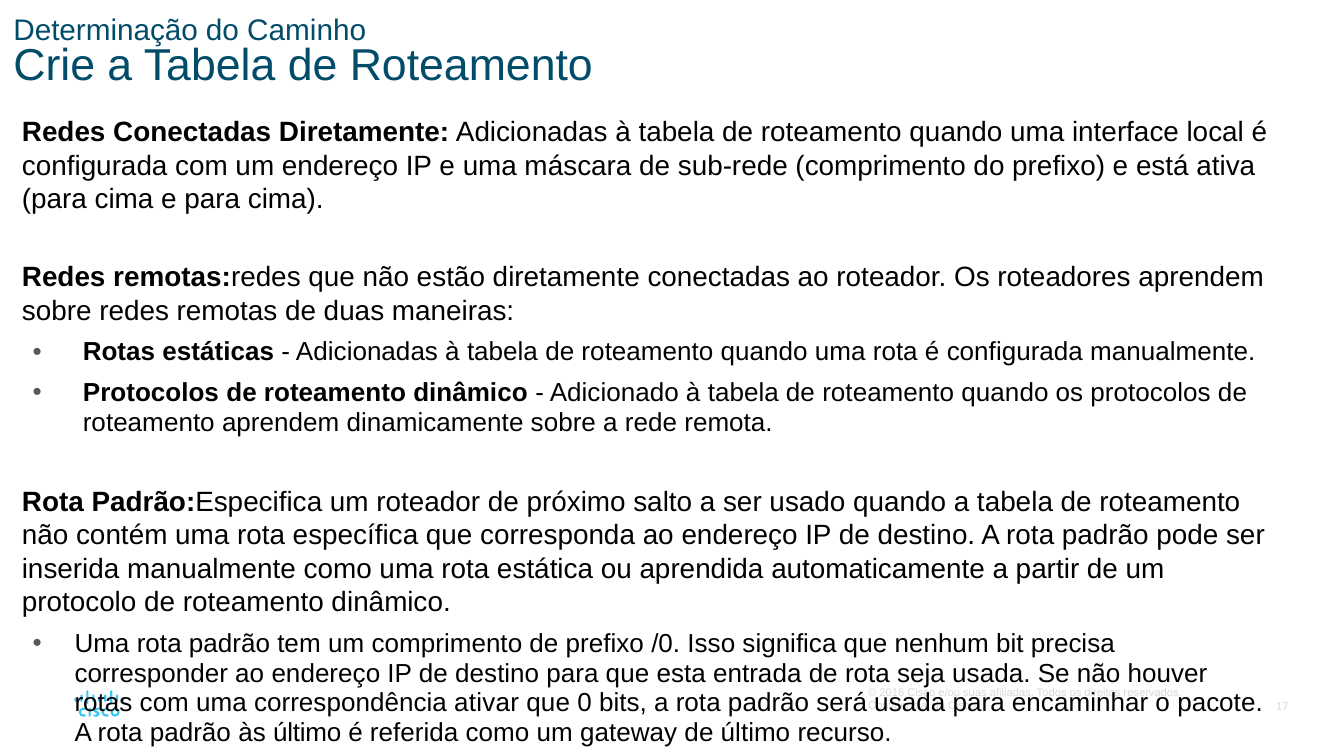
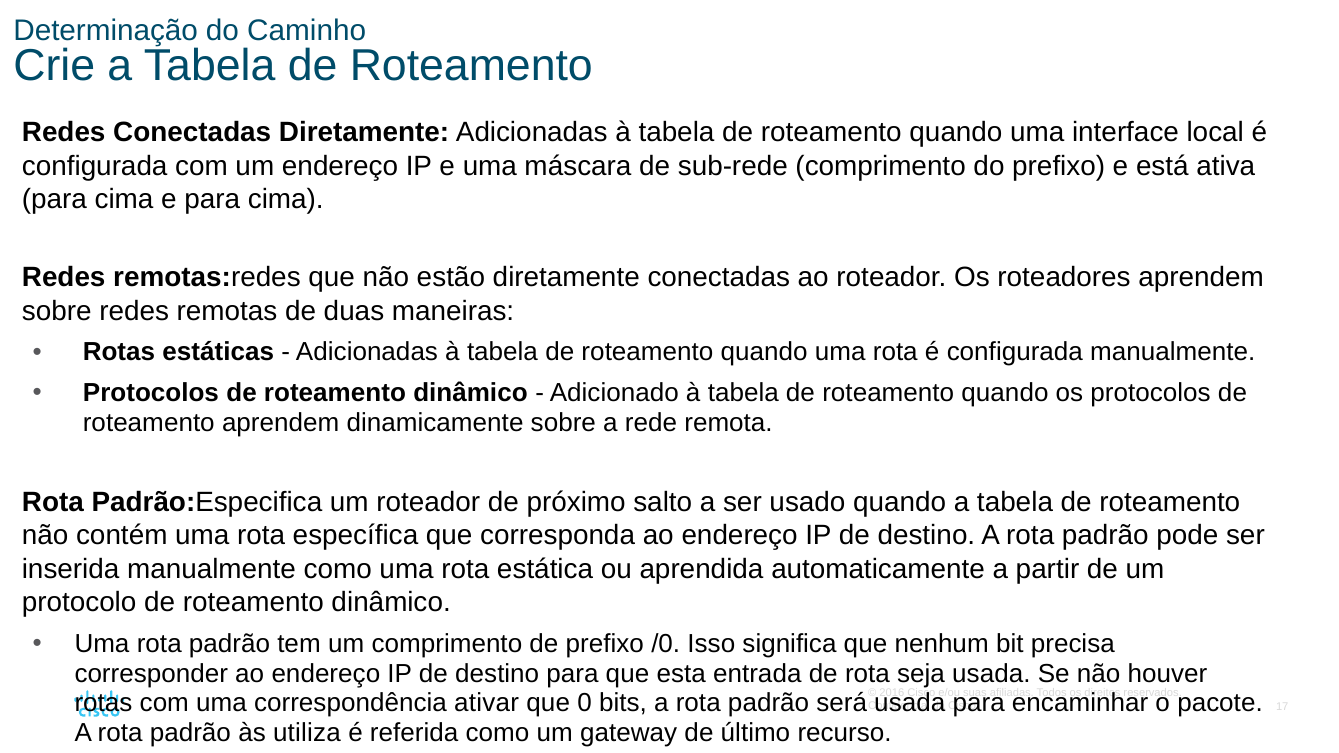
às último: último -> utiliza
